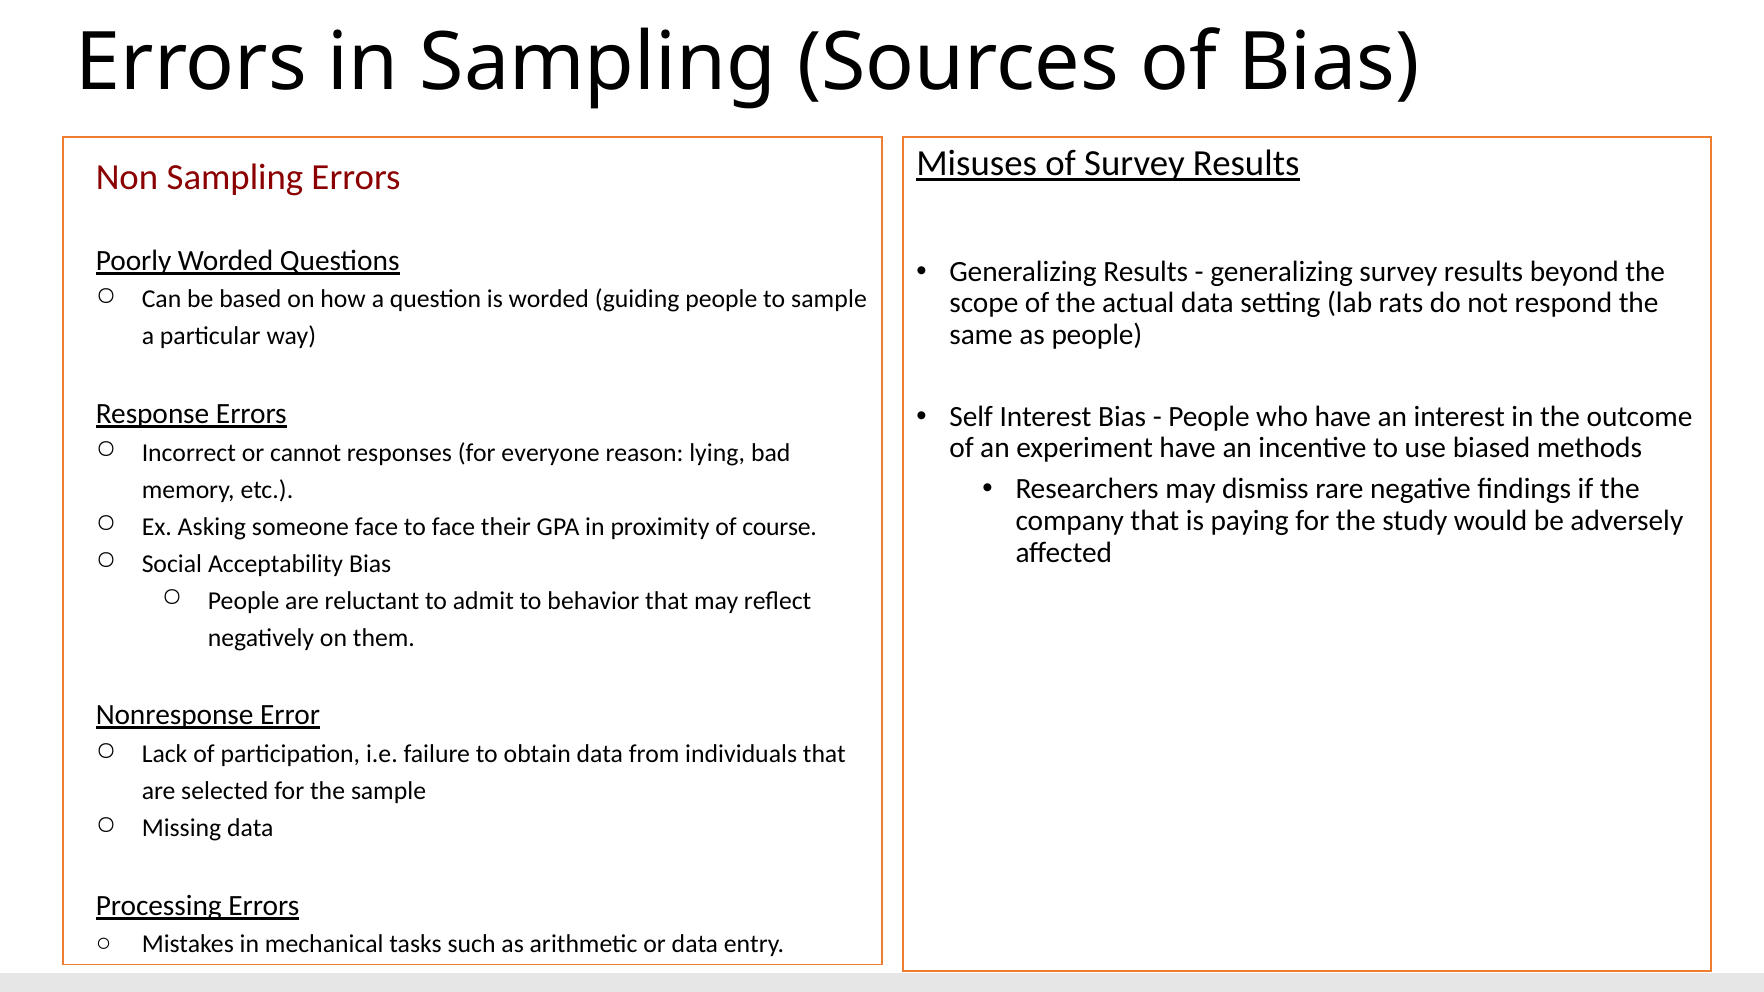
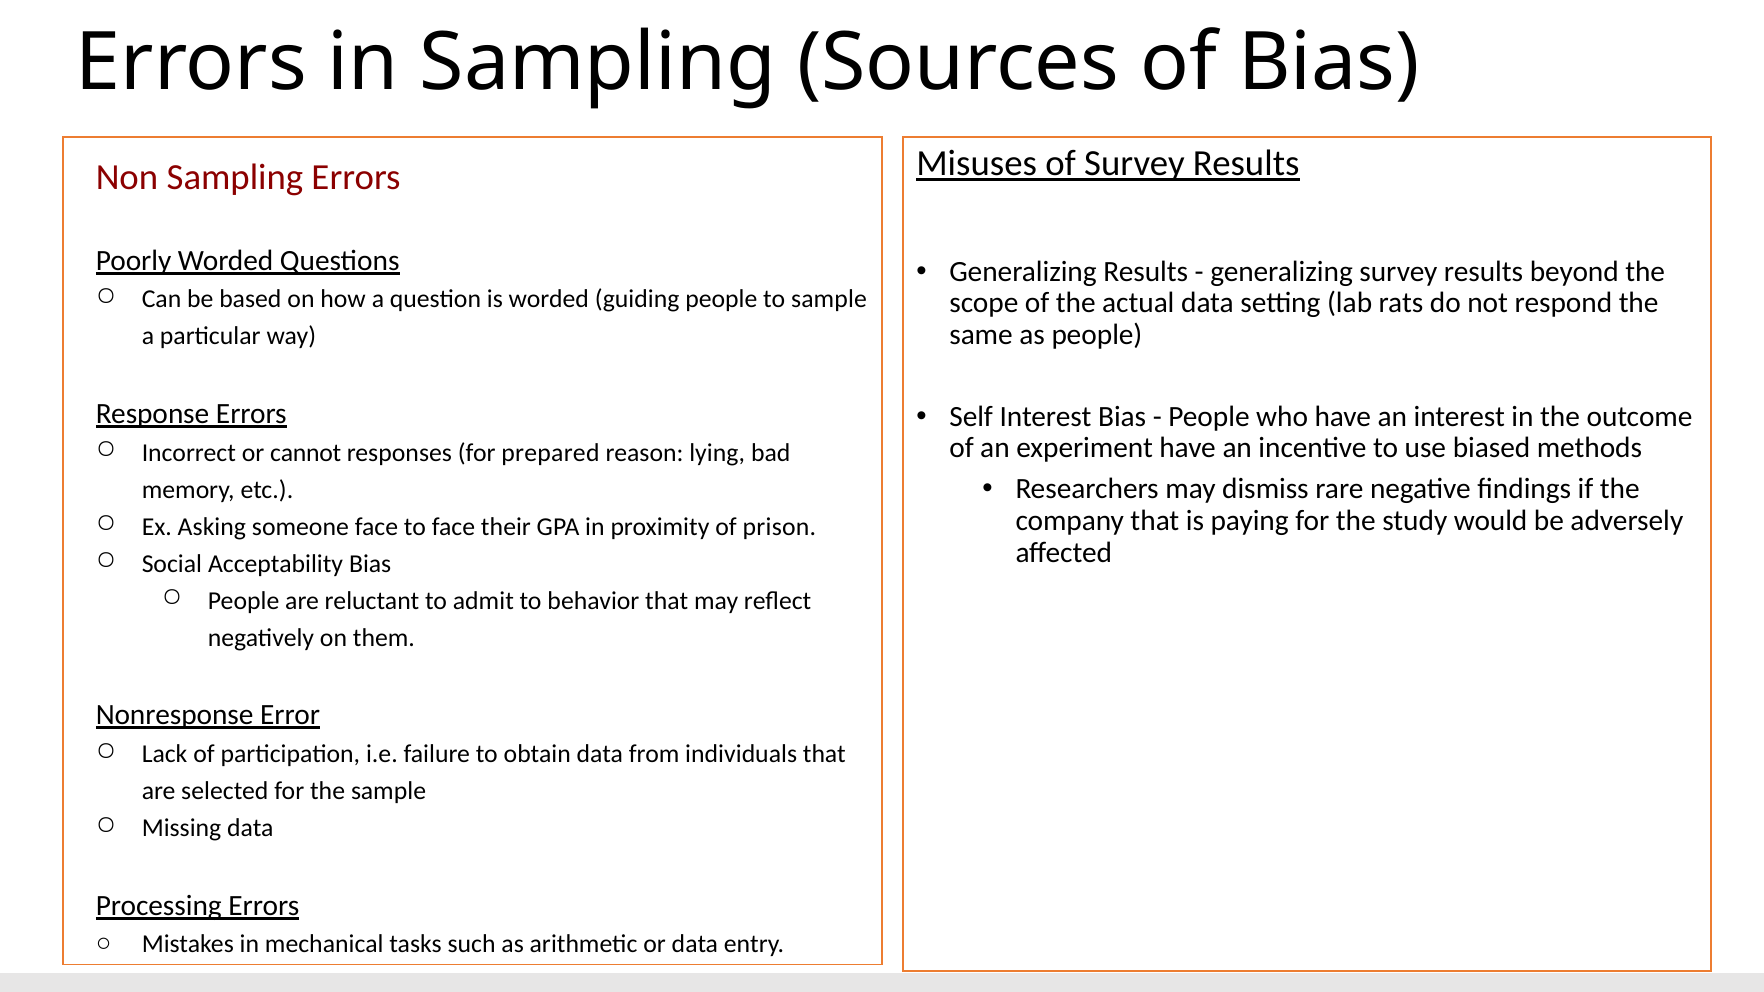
everyone: everyone -> prepared
course: course -> prison
